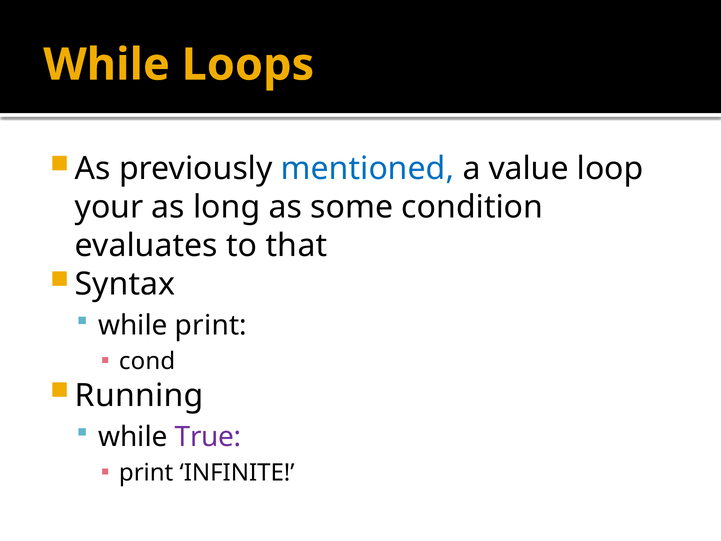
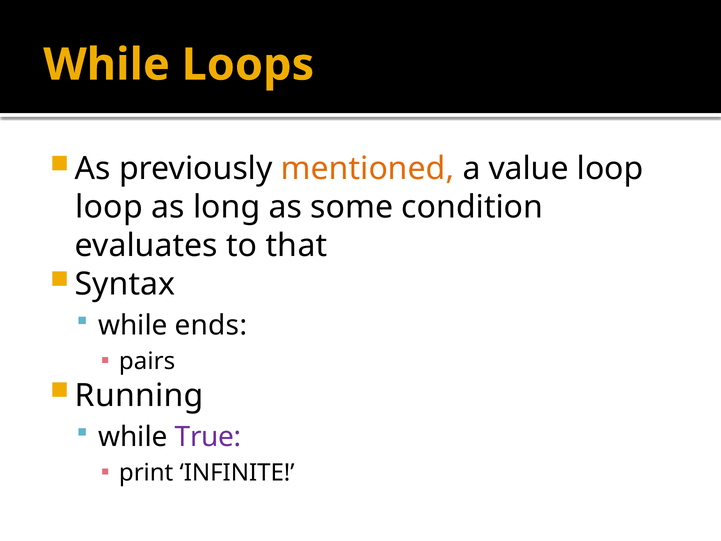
mentioned colour: blue -> orange
your at (109, 207): your -> loop
while print: print -> ends
cond: cond -> pairs
